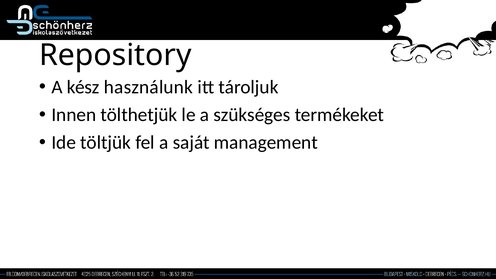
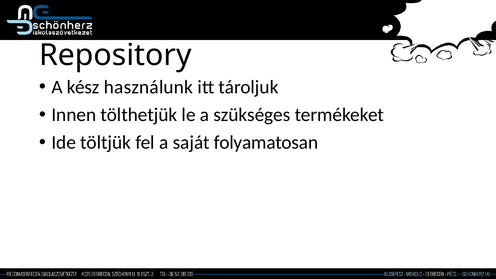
management: management -> folyamatosan
